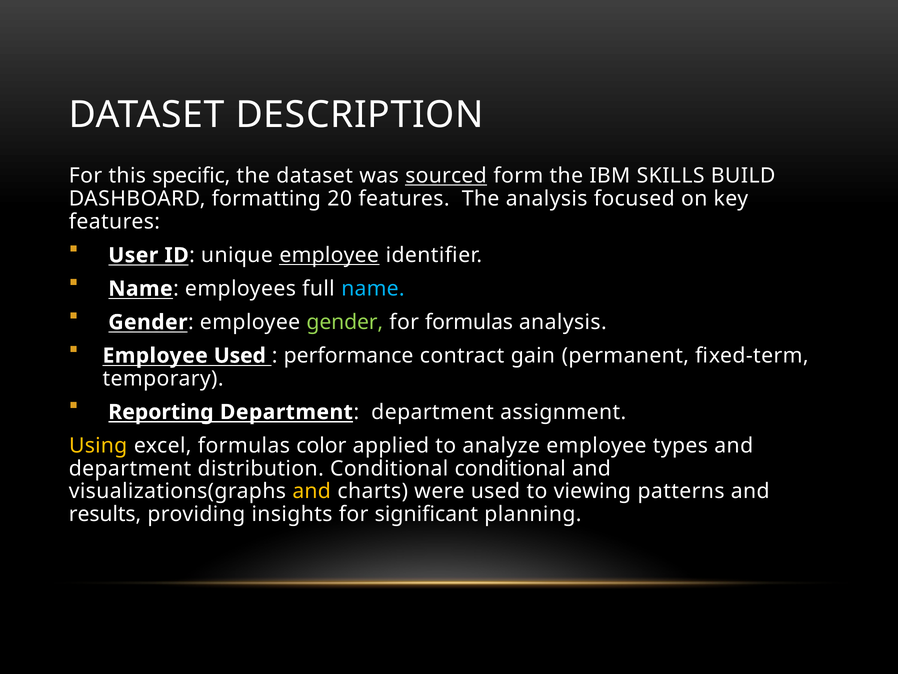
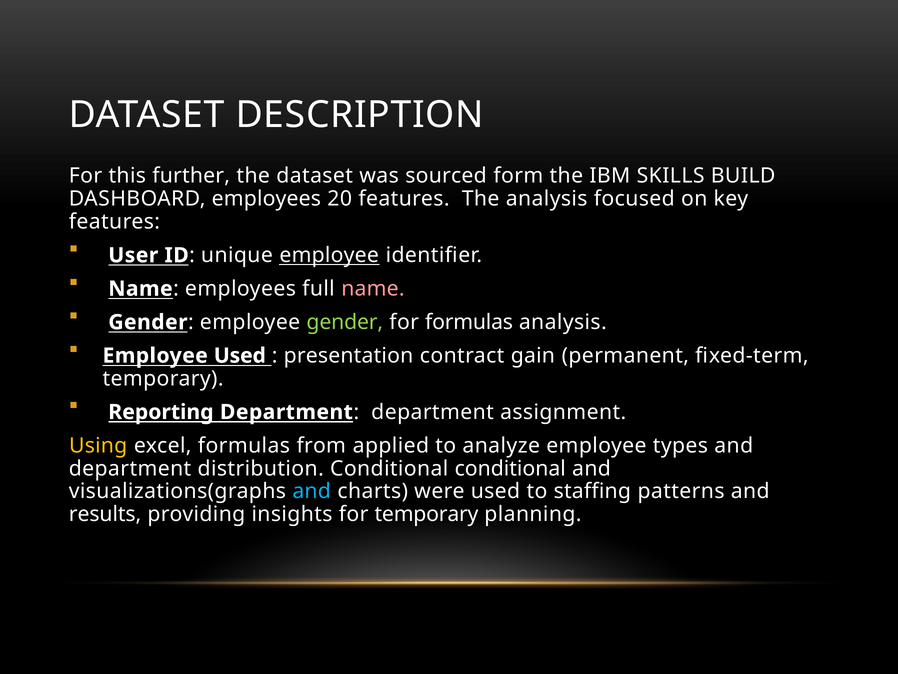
specific: specific -> further
sourced underline: present -> none
DASHBOARD formatting: formatting -> employees
name at (373, 289) colour: light blue -> pink
performance: performance -> presentation
color: color -> from
and at (312, 491) colour: yellow -> light blue
viewing: viewing -> staffing
for significant: significant -> temporary
